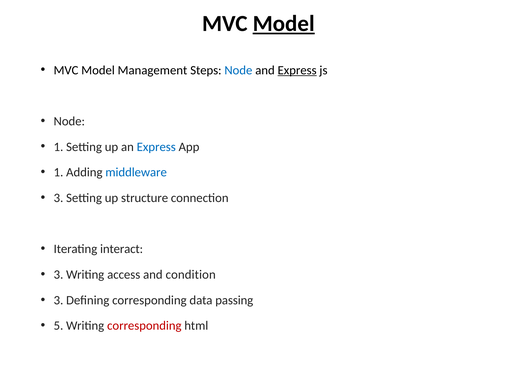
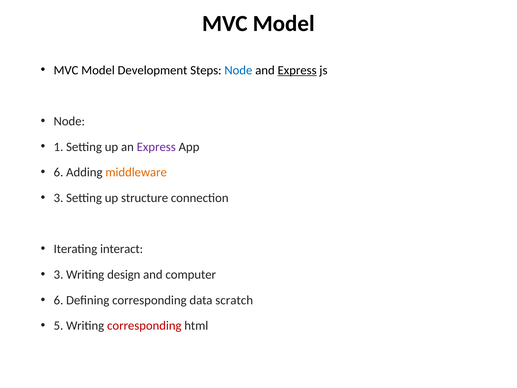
Model at (284, 24) underline: present -> none
Management: Management -> Development
Express at (156, 147) colour: blue -> purple
1 at (58, 172): 1 -> 6
middleware colour: blue -> orange
access: access -> design
condition: condition -> computer
3 at (58, 300): 3 -> 6
passing: passing -> scratch
